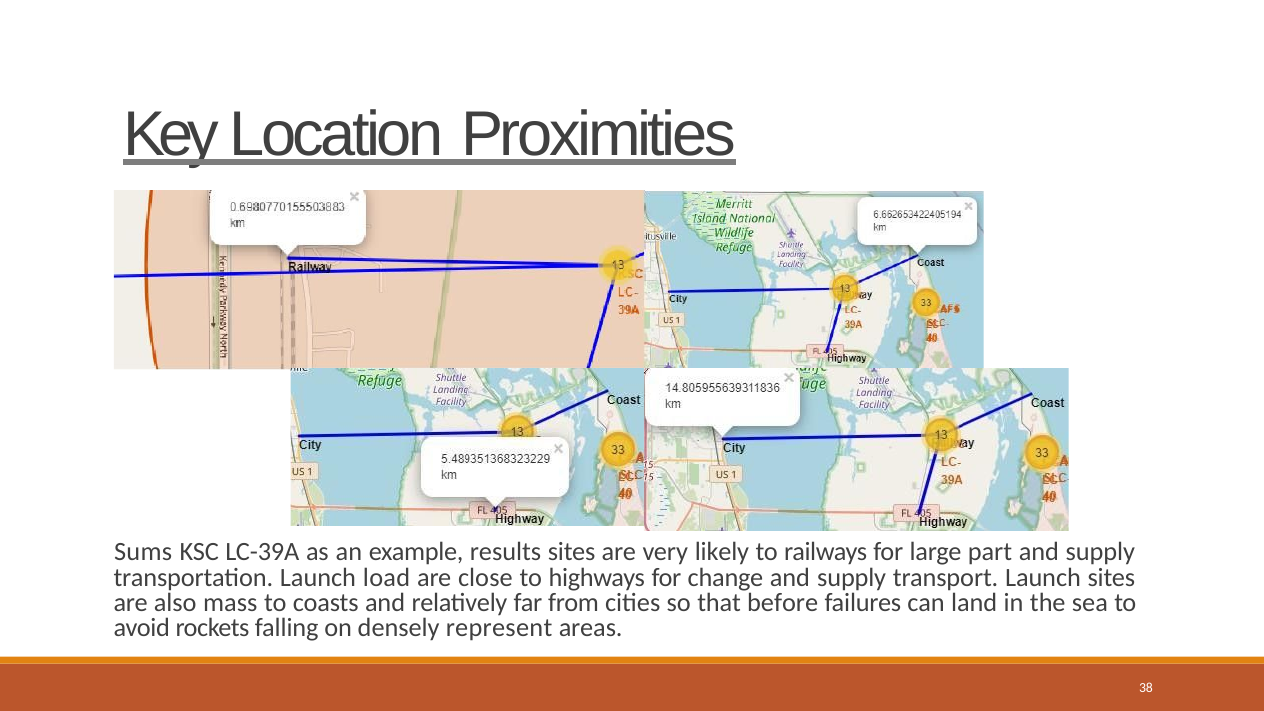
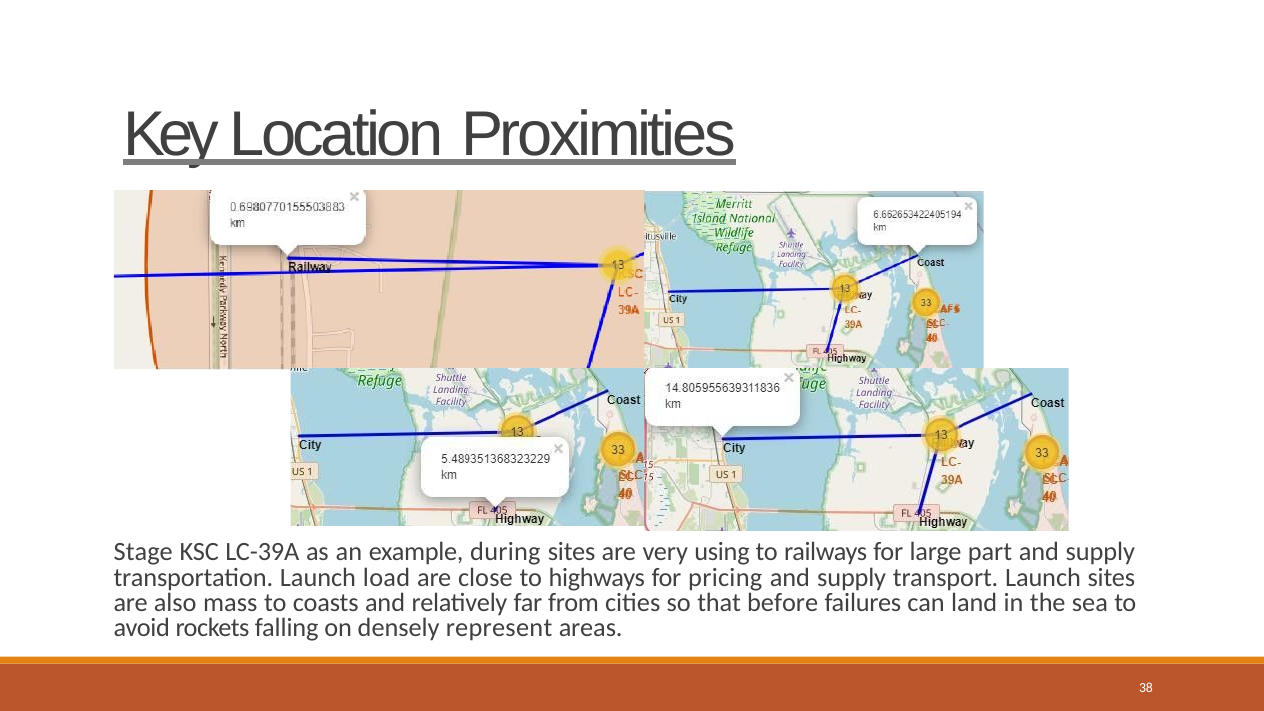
Sums: Sums -> Stage
results: results -> during
likely: likely -> using
change: change -> pricing
